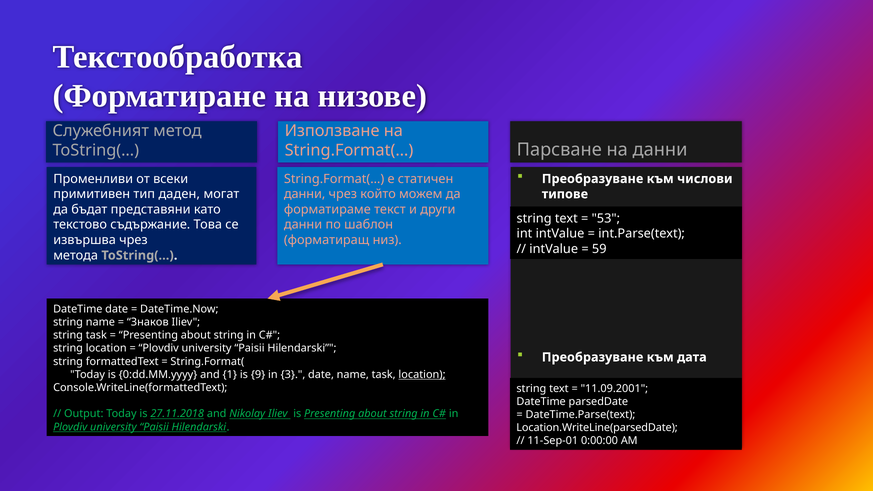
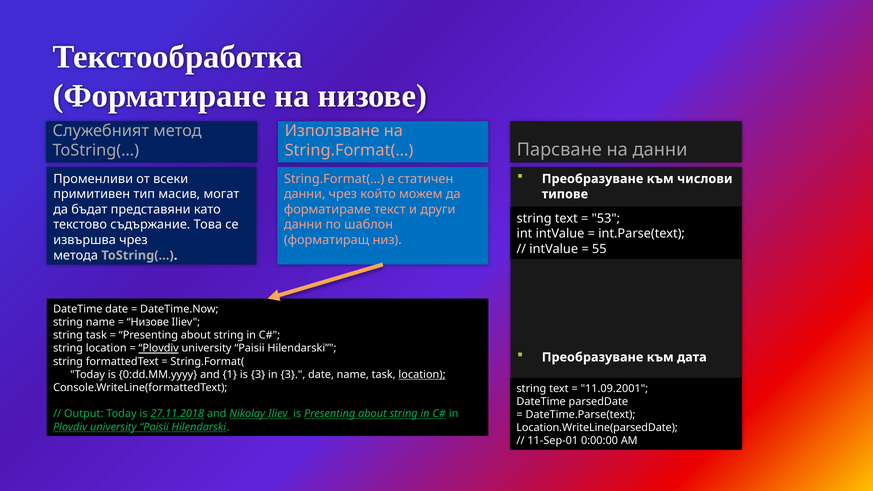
даден: даден -> масив
59: 59 -> 55
Знаков at (148, 322): Знаков -> Низове
Plovdiv at (159, 348) underline: none -> present
is 9: 9 -> 3
